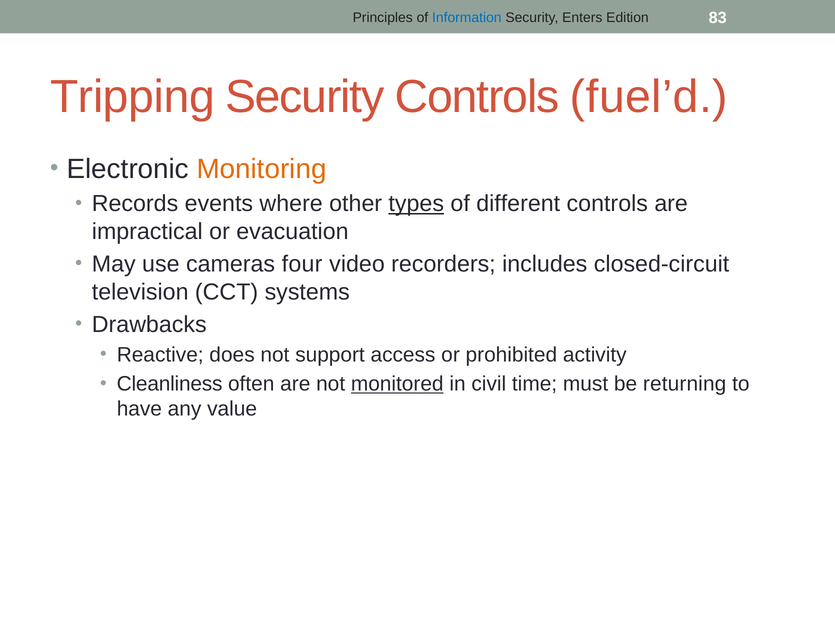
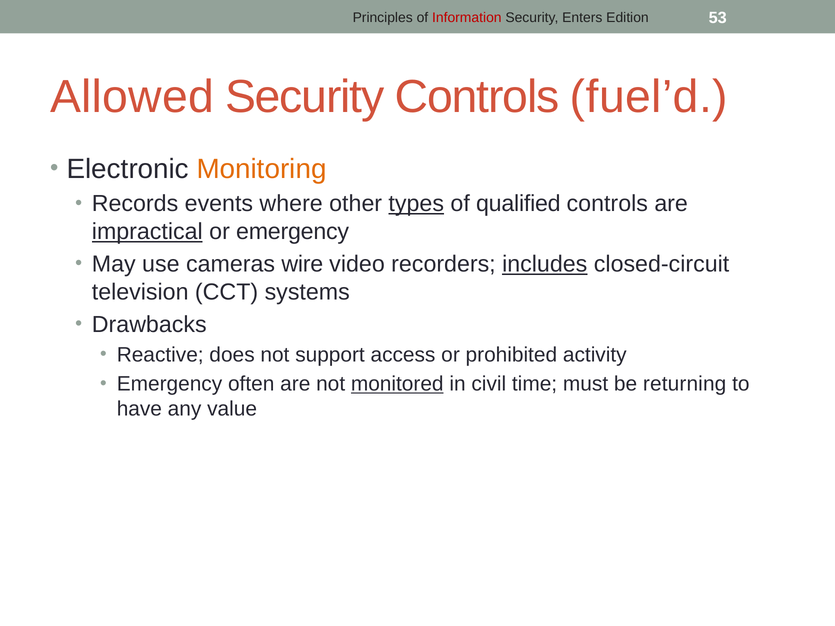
Information colour: blue -> red
83: 83 -> 53
Tripping: Tripping -> Allowed
different: different -> qualified
impractical underline: none -> present
or evacuation: evacuation -> emergency
four: four -> wire
includes underline: none -> present
Cleanliness at (170, 384): Cleanliness -> Emergency
